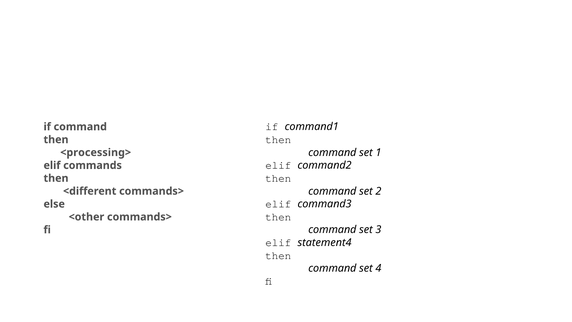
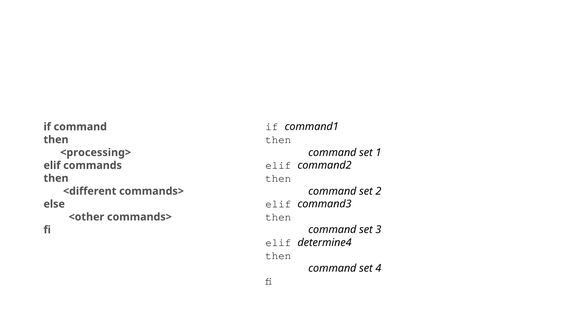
statement4: statement4 -> determine4
